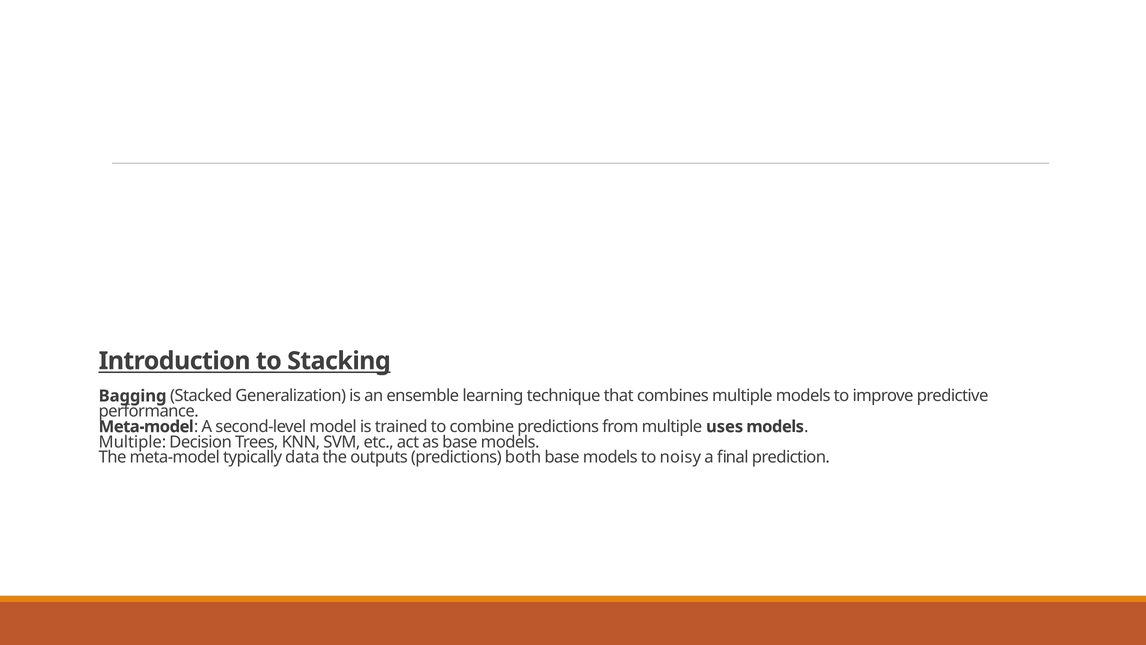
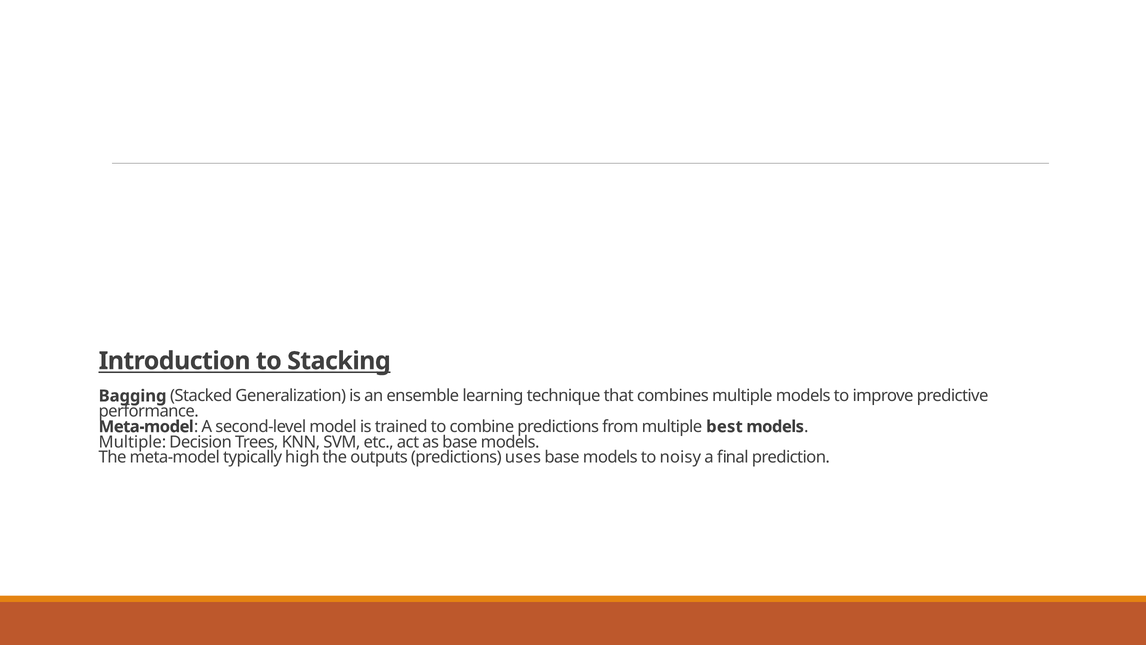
uses: uses -> best
data: data -> high
both: both -> uses
